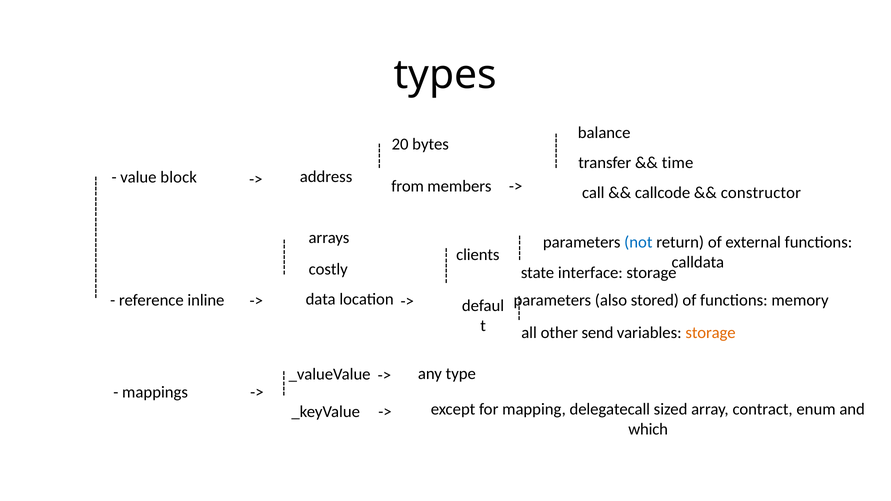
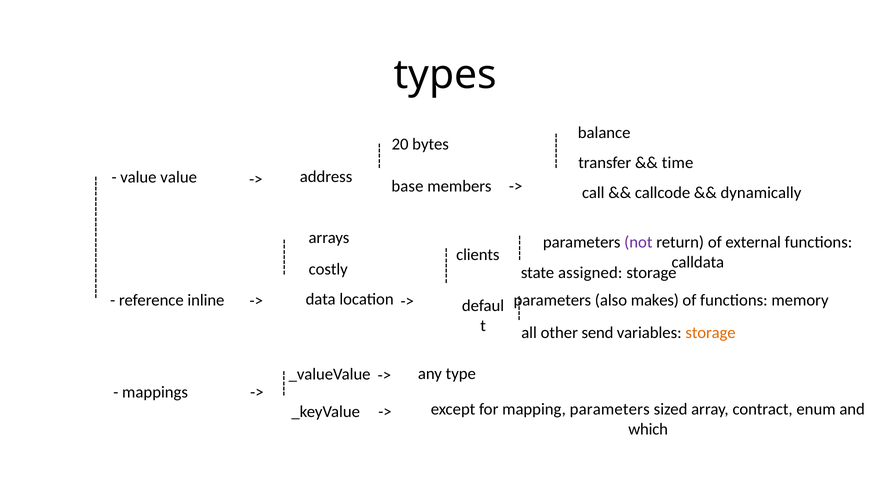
value block: block -> value
from: from -> base
constructor: constructor -> dynamically
not colour: blue -> purple
interface: interface -> assigned
stored: stored -> makes
mapping delegatecall: delegatecall -> parameters
